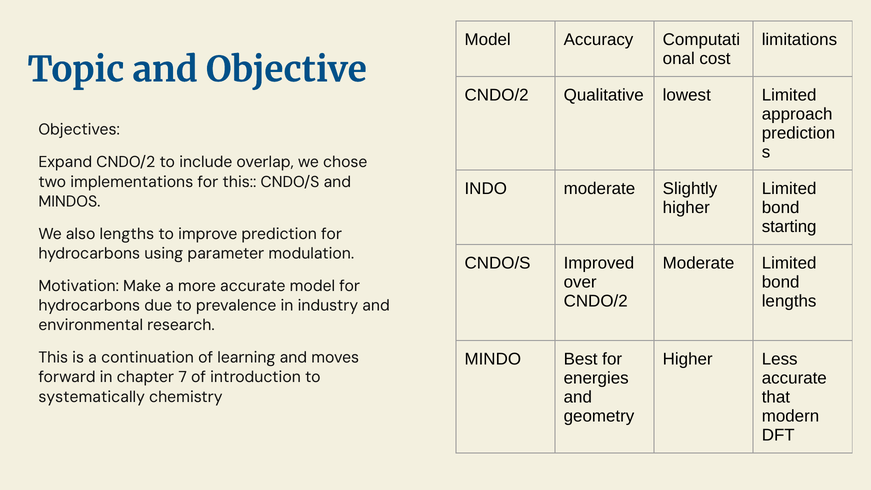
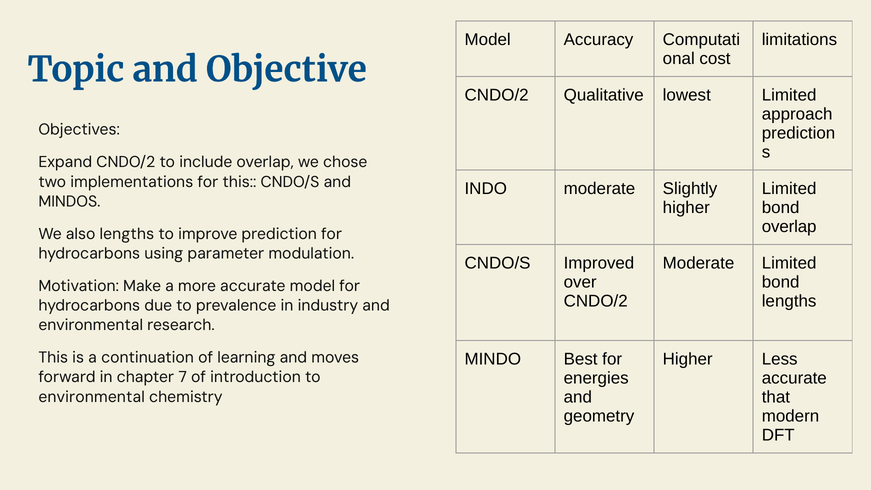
starting at (789, 227): starting -> overlap
systematically at (92, 397): systematically -> environmental
